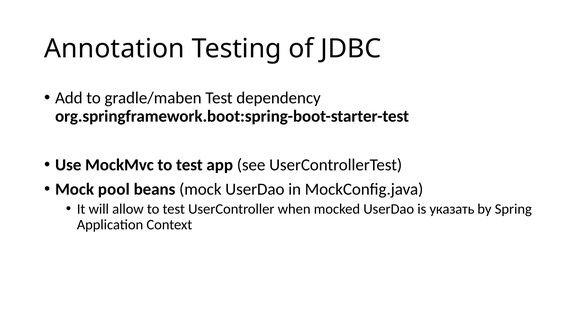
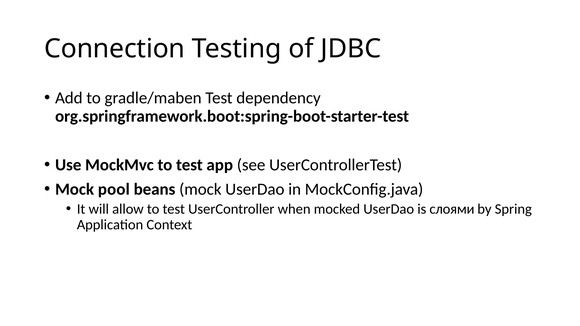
Annotation: Annotation -> Connection
указать: указать -> слоями
